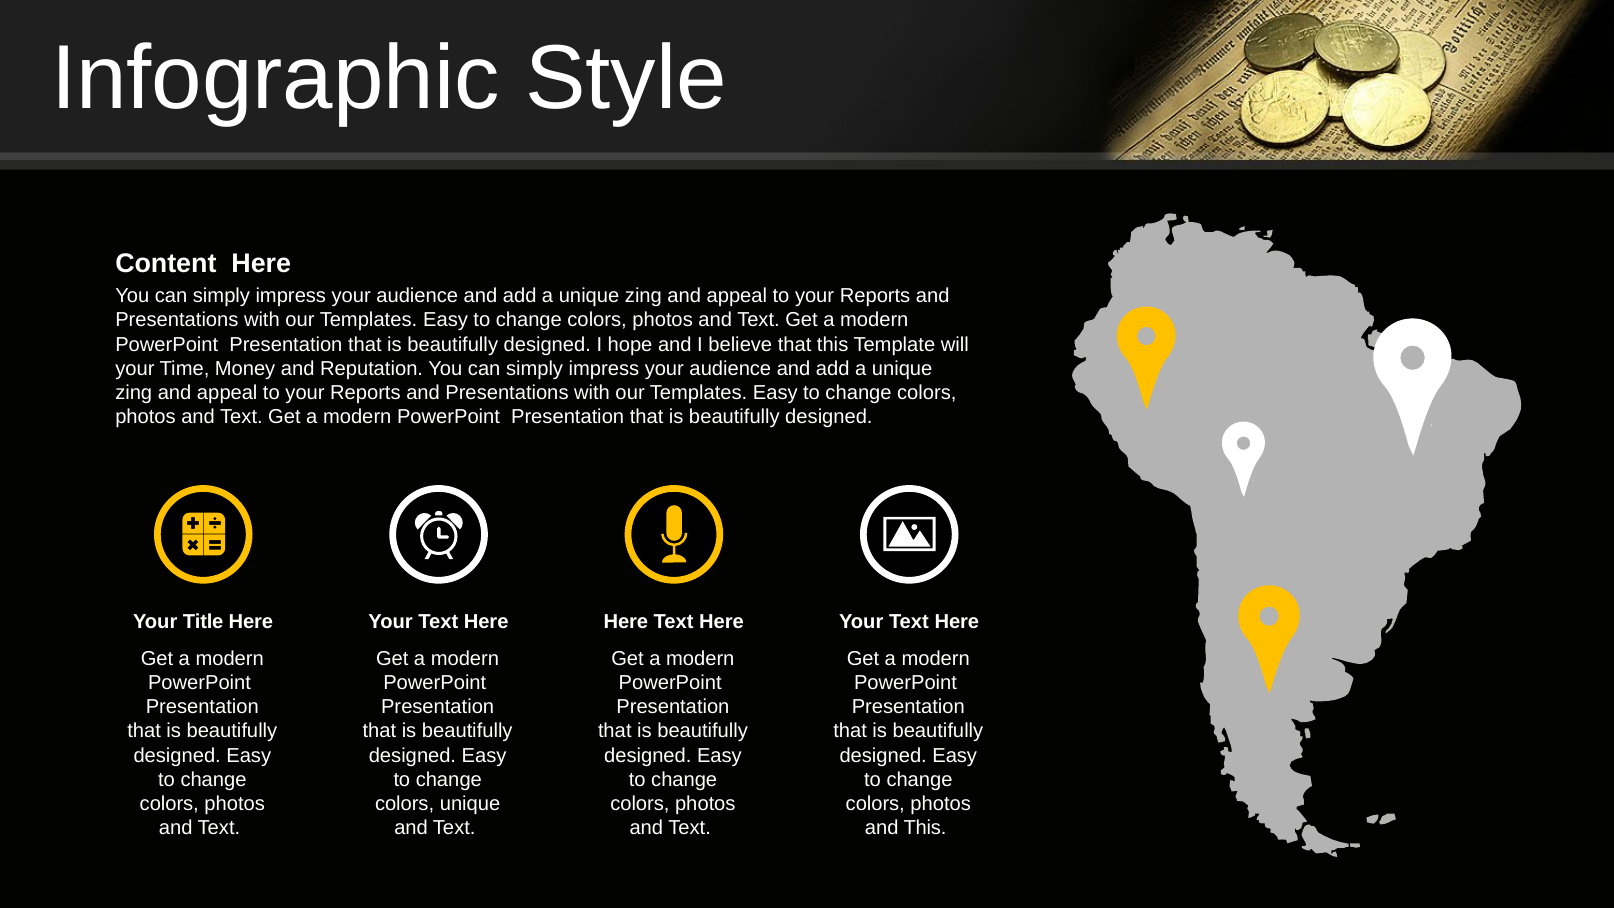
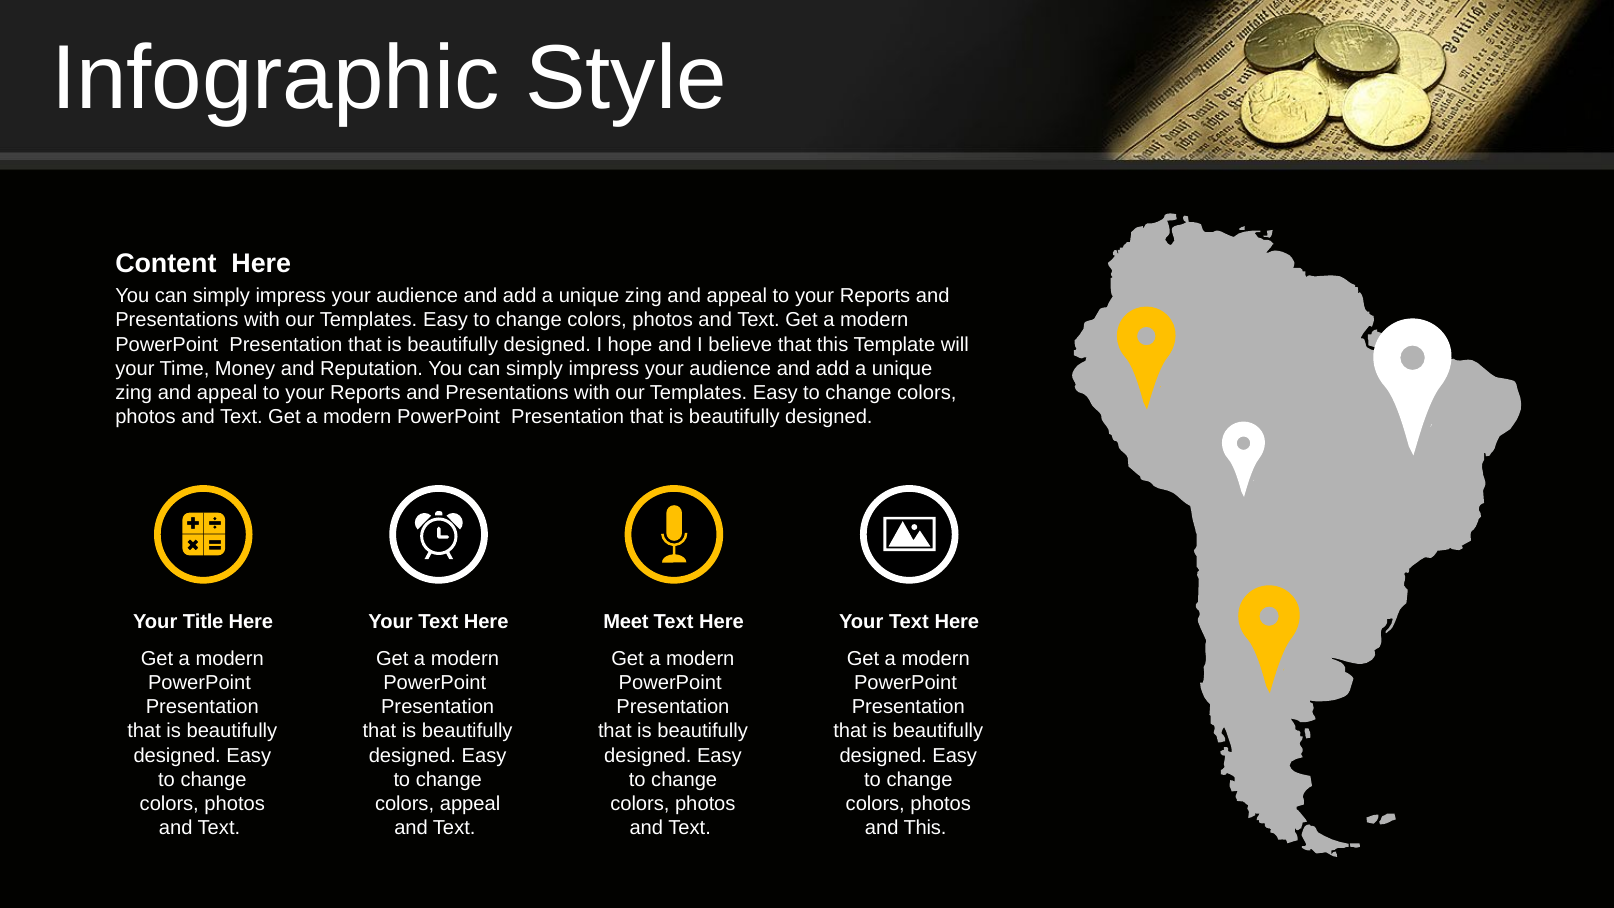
Here at (626, 622): Here -> Meet
colors unique: unique -> appeal
